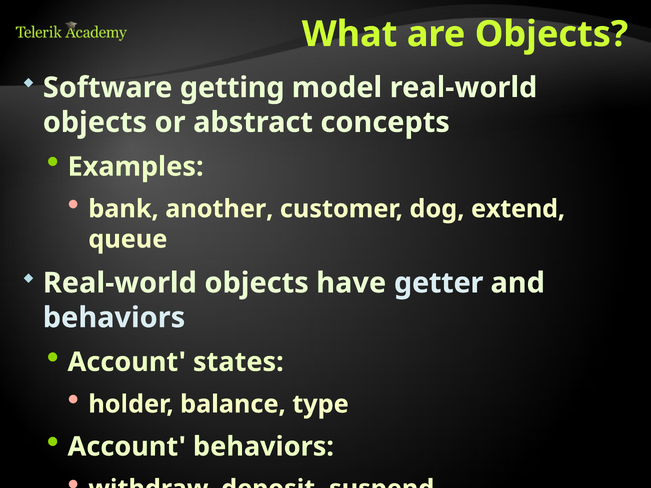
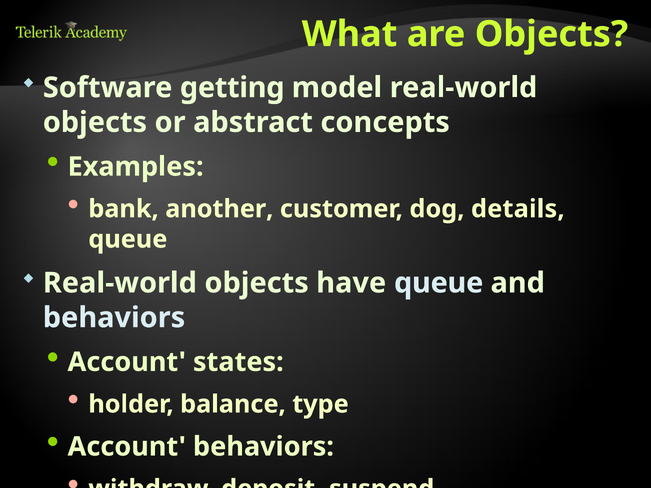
extend: extend -> details
have getter: getter -> queue
